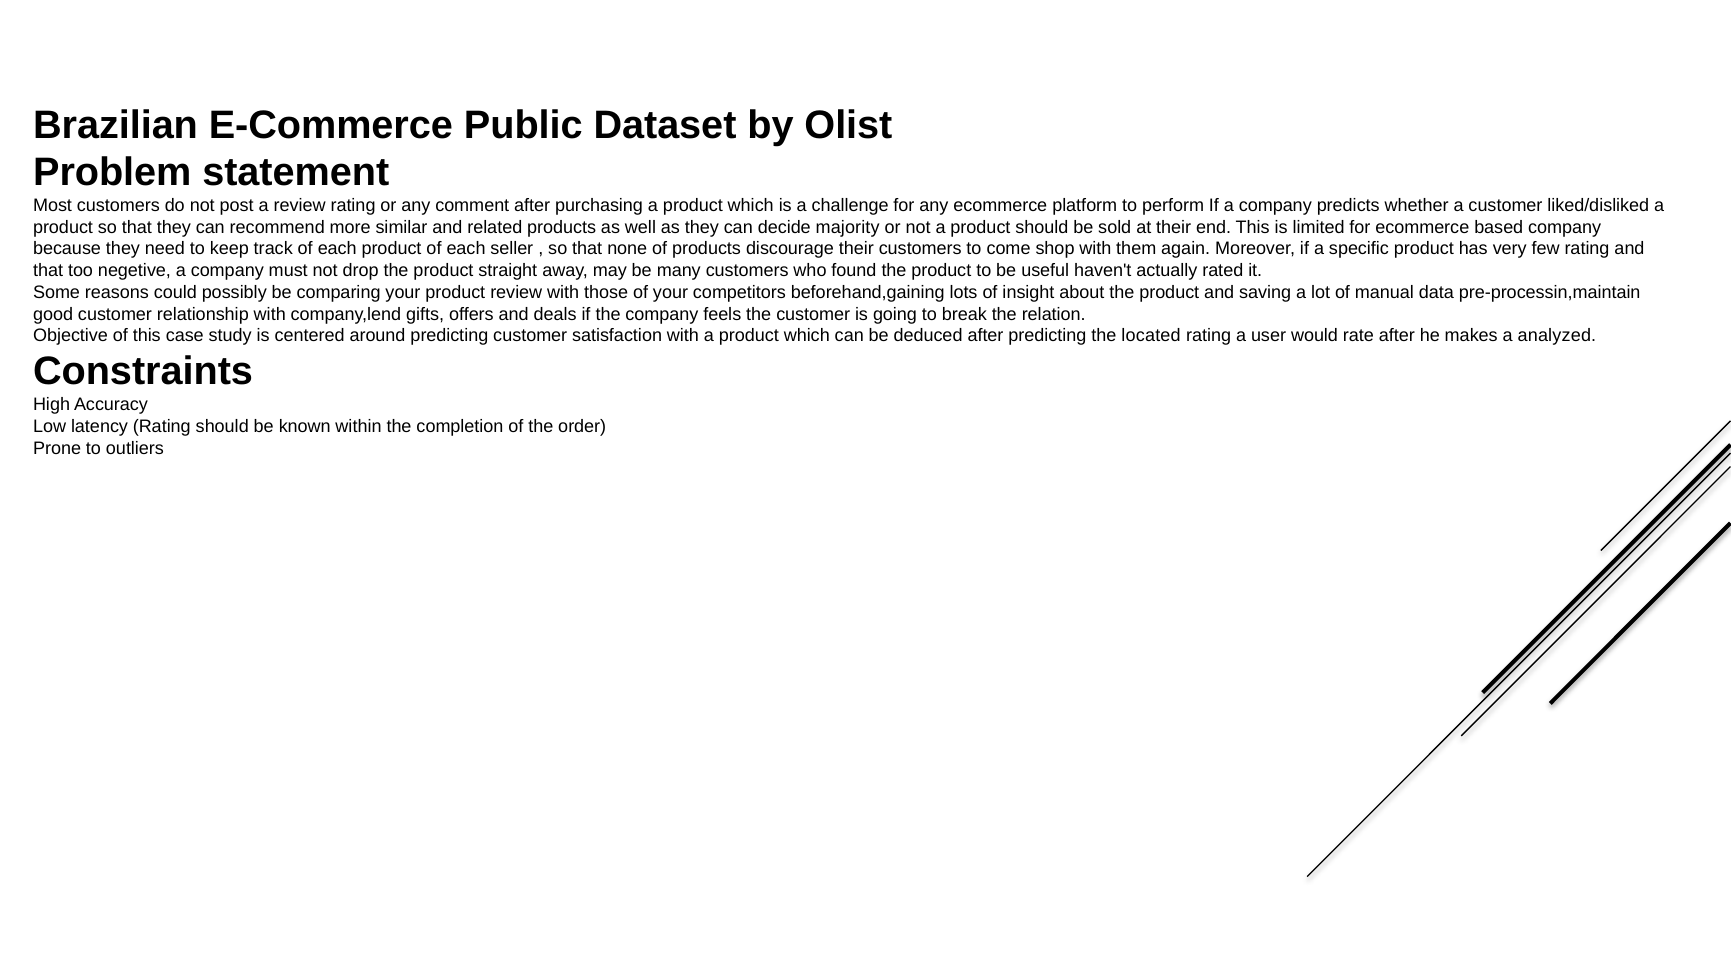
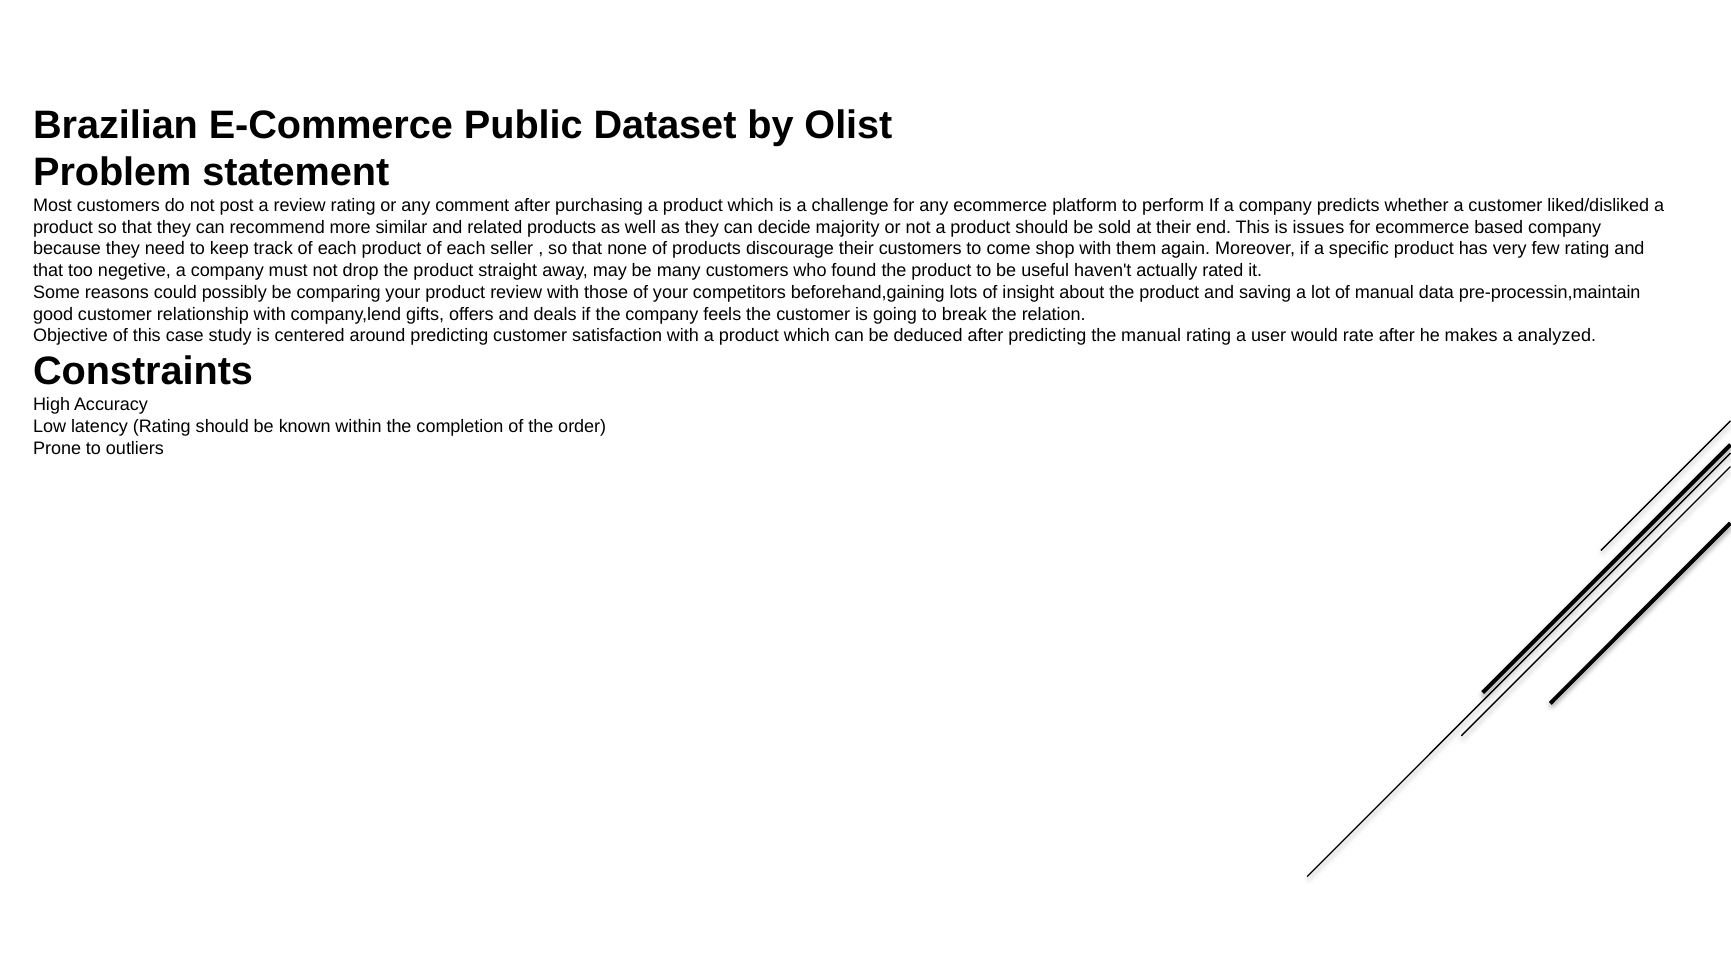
limited: limited -> issues
the located: located -> manual
